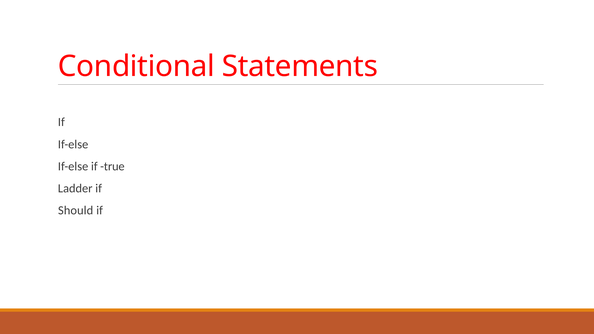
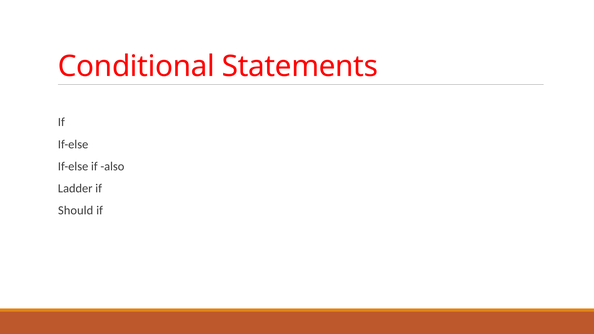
true: true -> also
